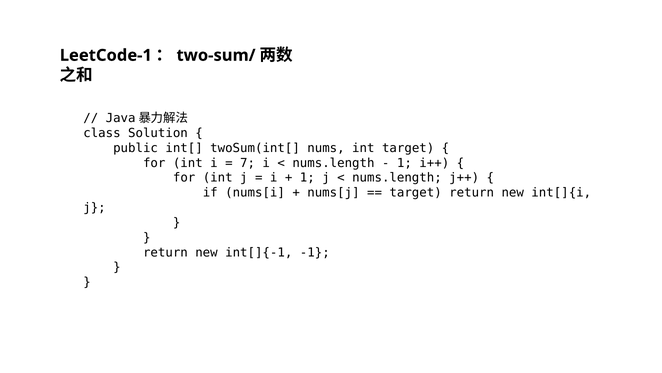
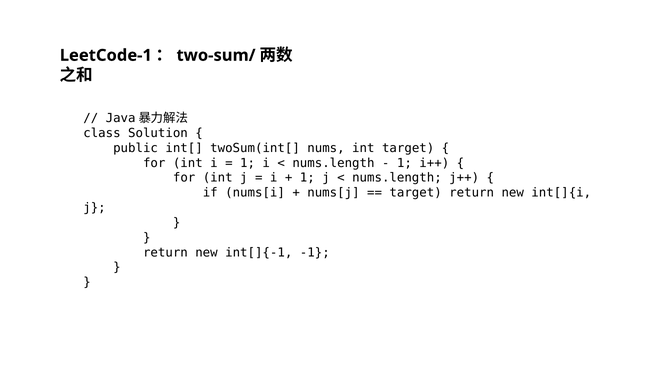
7 at (248, 163): 7 -> 1
